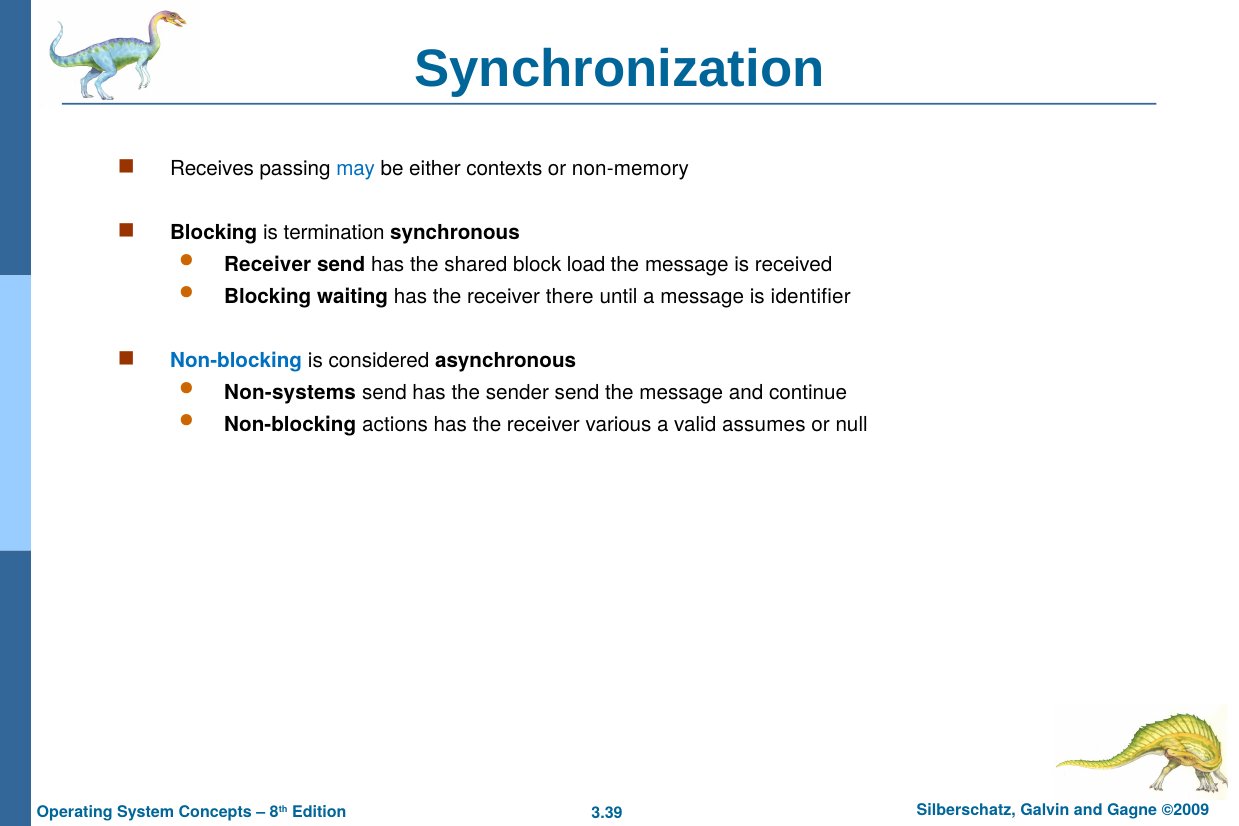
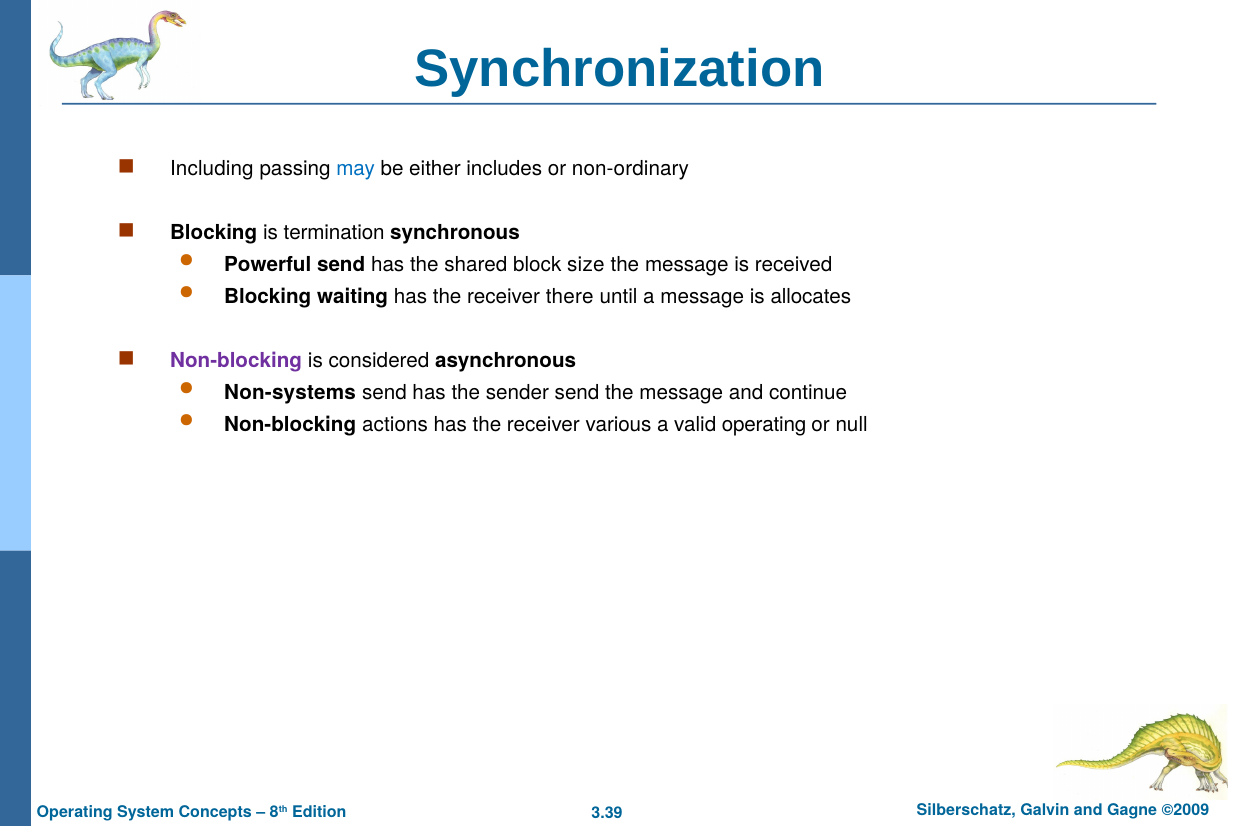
Receives: Receives -> Including
contexts: contexts -> includes
non-memory: non-memory -> non-ordinary
Receiver at (268, 264): Receiver -> Powerful
load: load -> size
identifier: identifier -> allocates
Non-blocking at (236, 360) colour: blue -> purple
valid assumes: assumes -> operating
